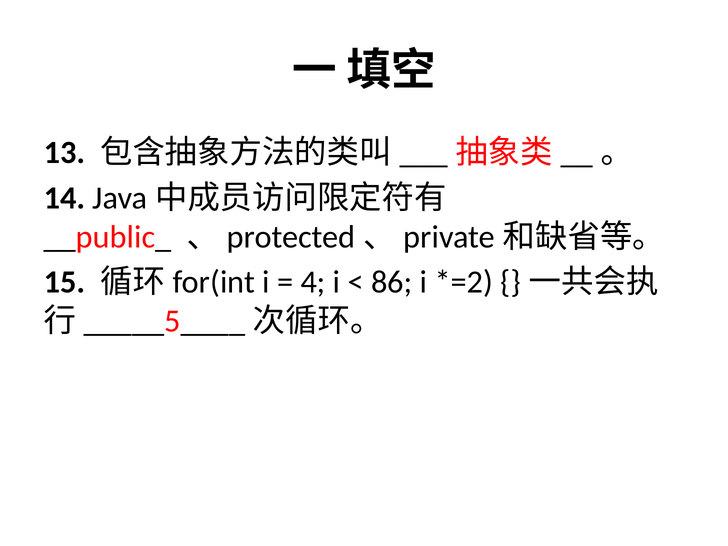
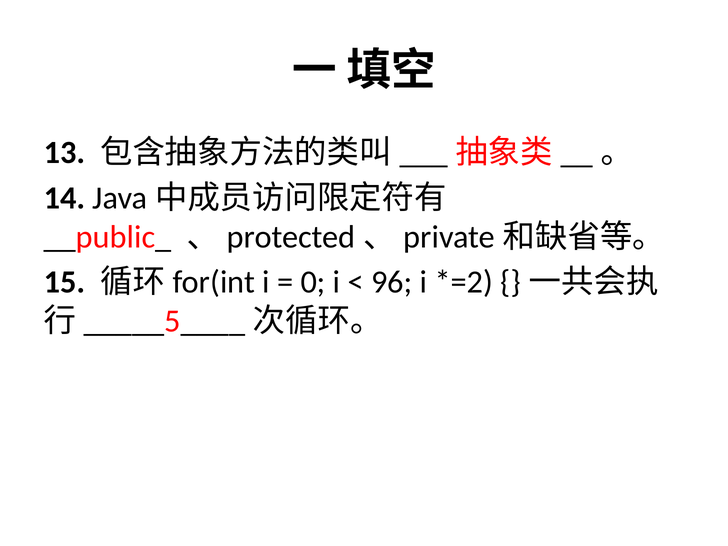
4: 4 -> 0
86: 86 -> 96
